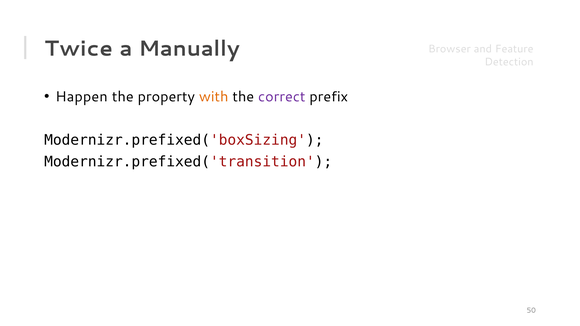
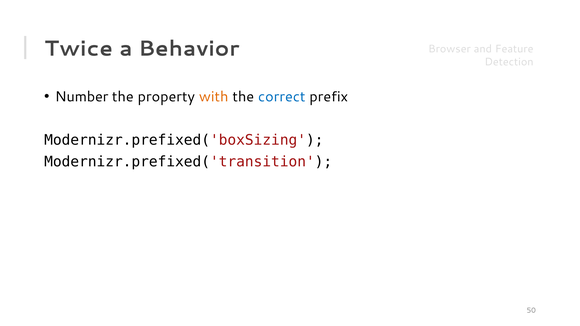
Manually: Manually -> Behavior
Happen: Happen -> Number
correct colour: purple -> blue
